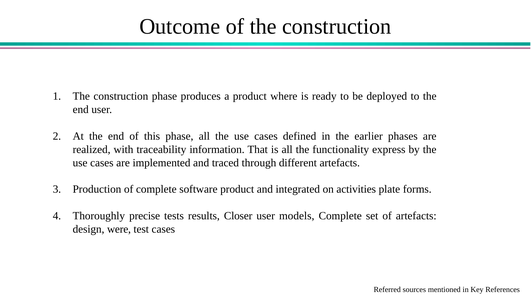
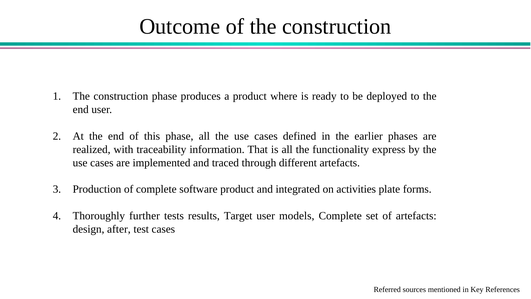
precise: precise -> further
Closer: Closer -> Target
were: were -> after
